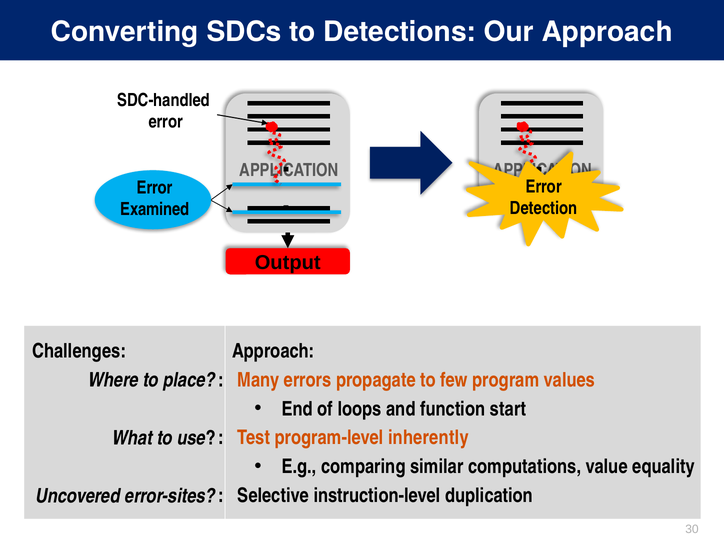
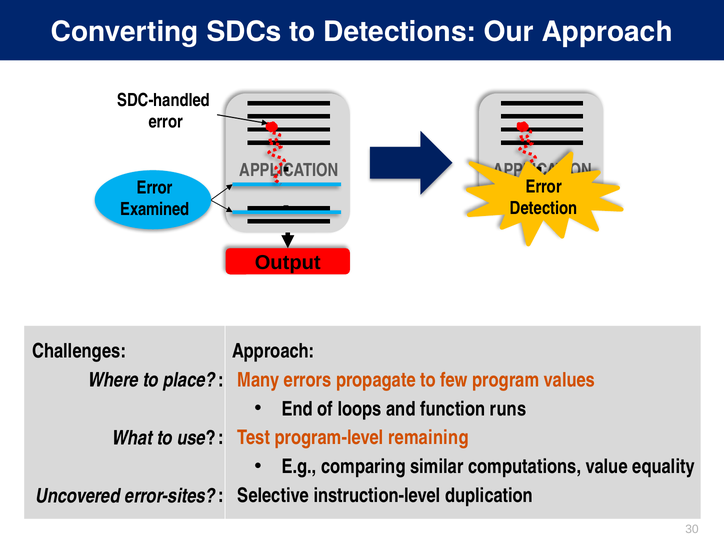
start: start -> runs
inherently: inherently -> remaining
